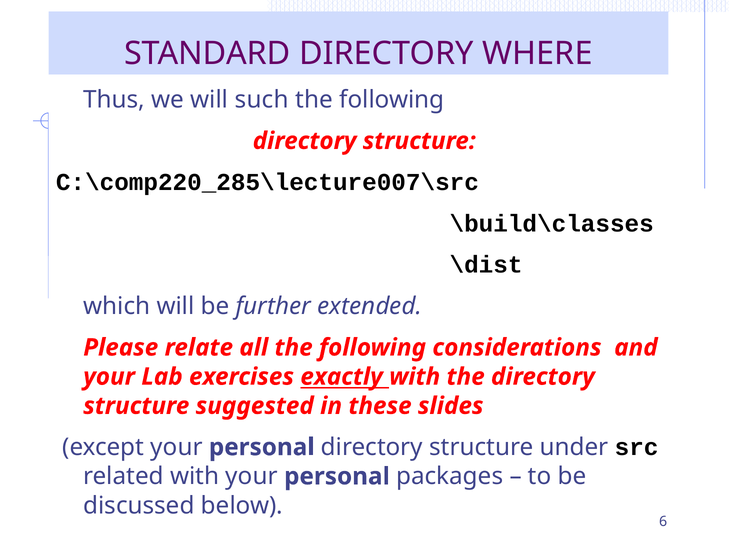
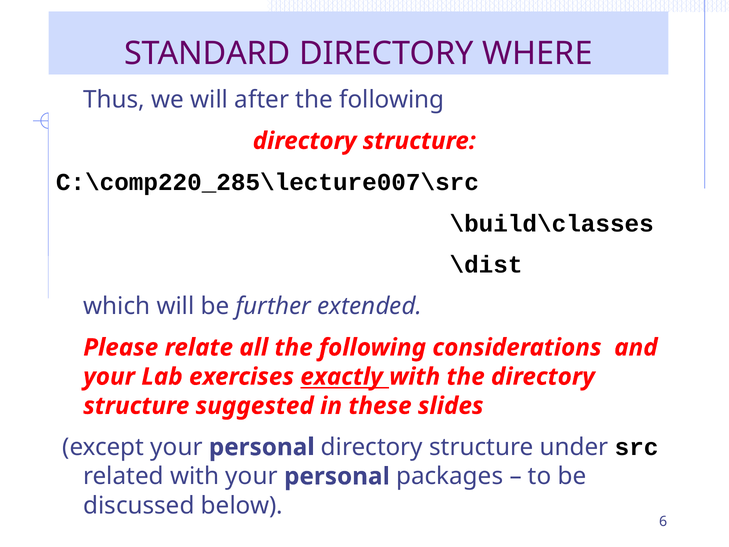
such: such -> after
